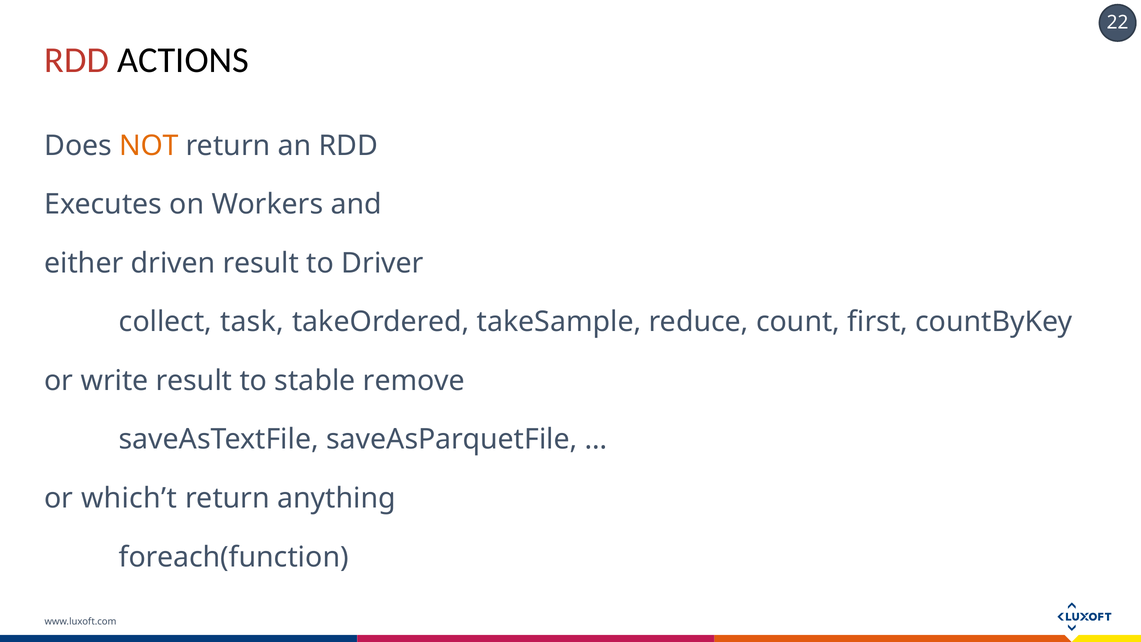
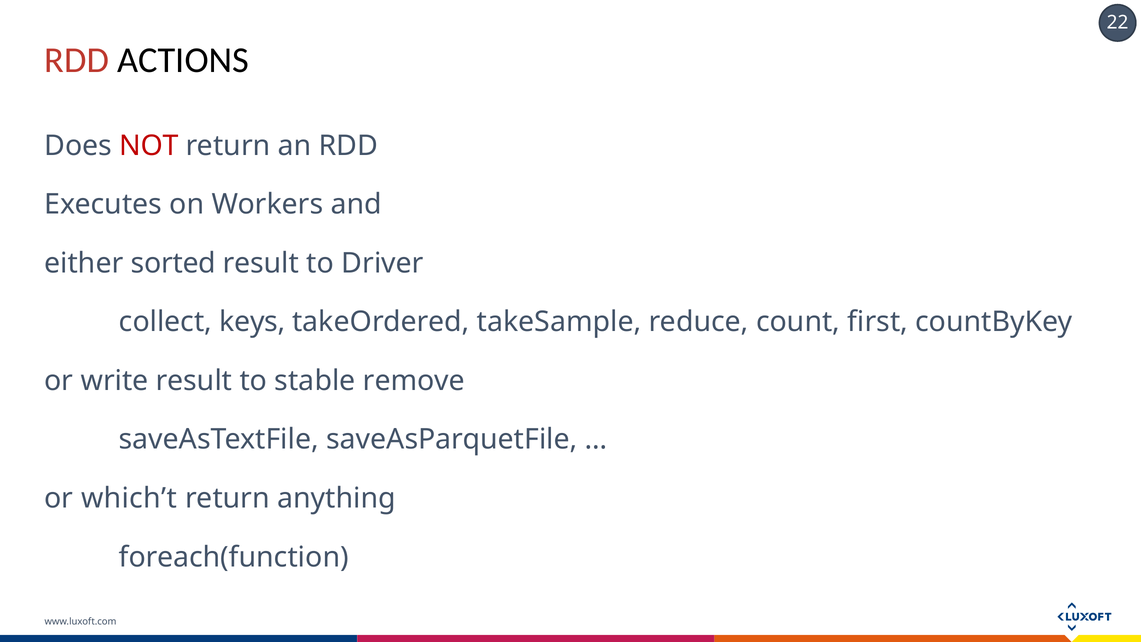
NOT colour: orange -> red
driven: driven -> sorted
task: task -> keys
